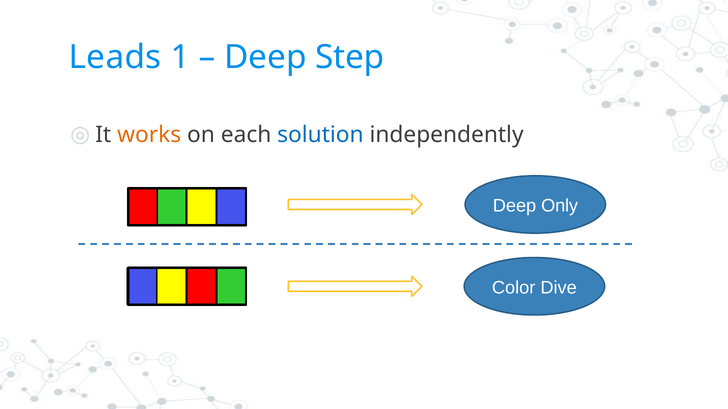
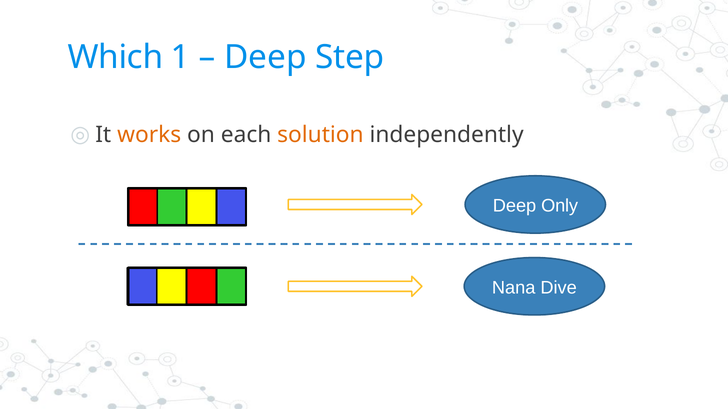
Leads: Leads -> Which
solution colour: blue -> orange
Color: Color -> Nana
